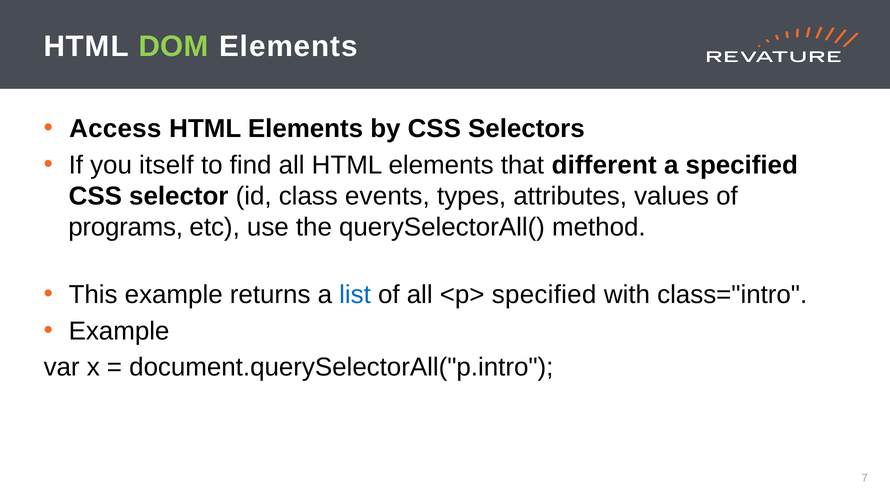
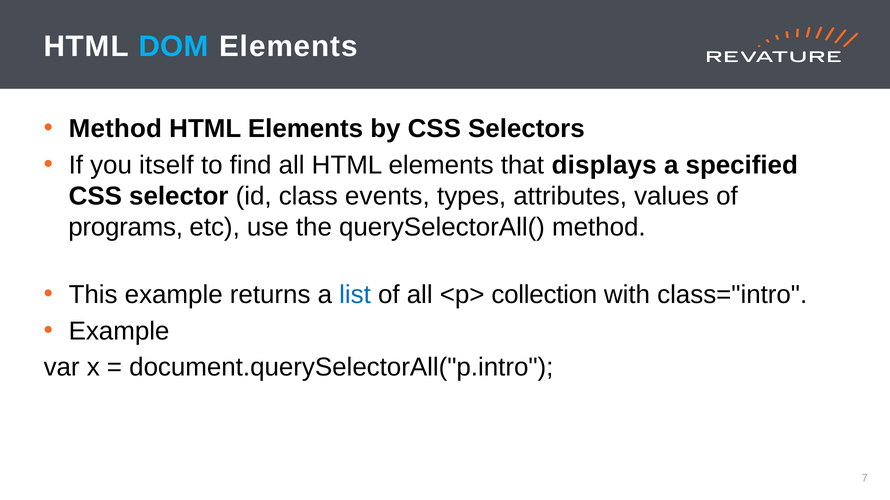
DOM colour: light green -> light blue
Access at (115, 129): Access -> Method
different: different -> displays
<p> specified: specified -> collection
